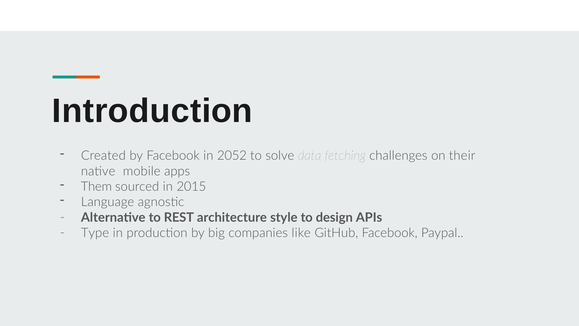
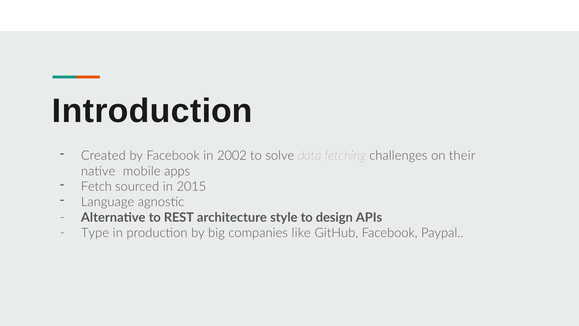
2052: 2052 -> 2002
Them: Them -> Fetch
